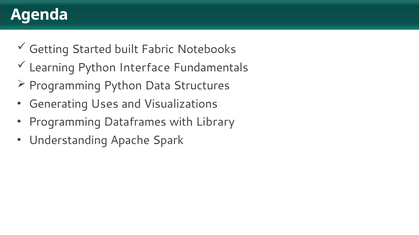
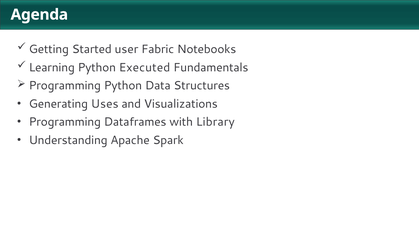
built: built -> user
Interface: Interface -> Executed
